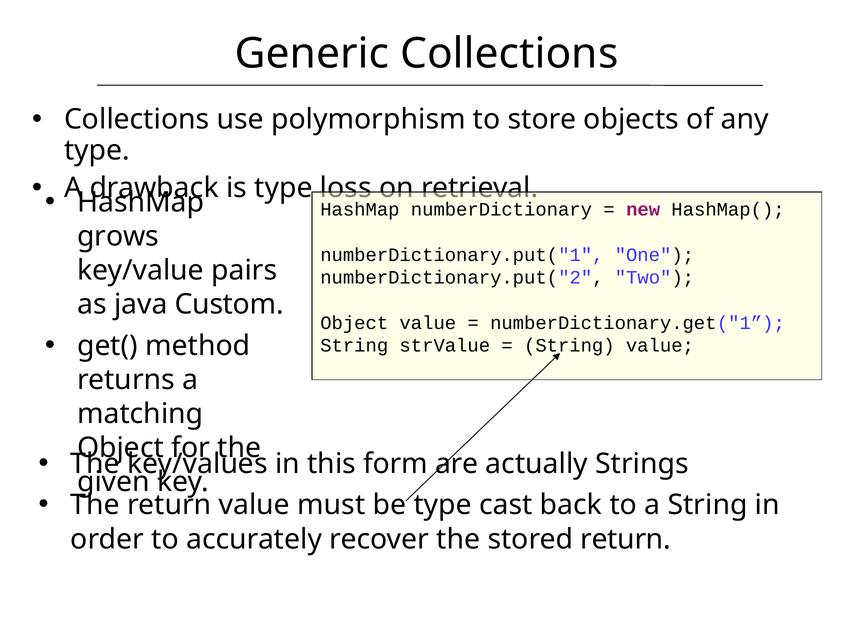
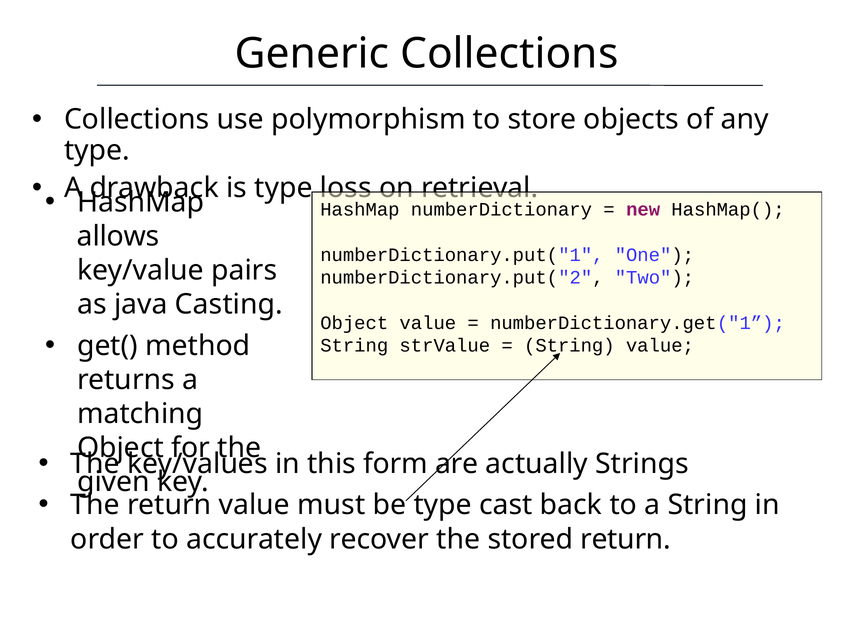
grows: grows -> allows
Custom: Custom -> Casting
